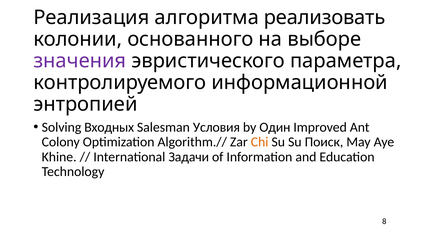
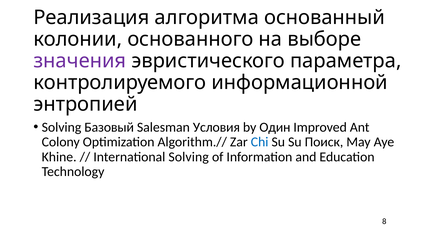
реализовать: реализовать -> основанный
Входных: Входных -> Базовый
Chi colour: orange -> blue
International Задачи: Задачи -> Solving
